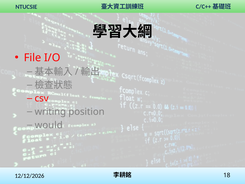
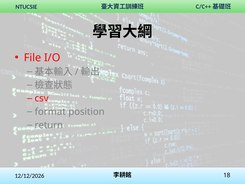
writing: writing -> format
would: would -> return
